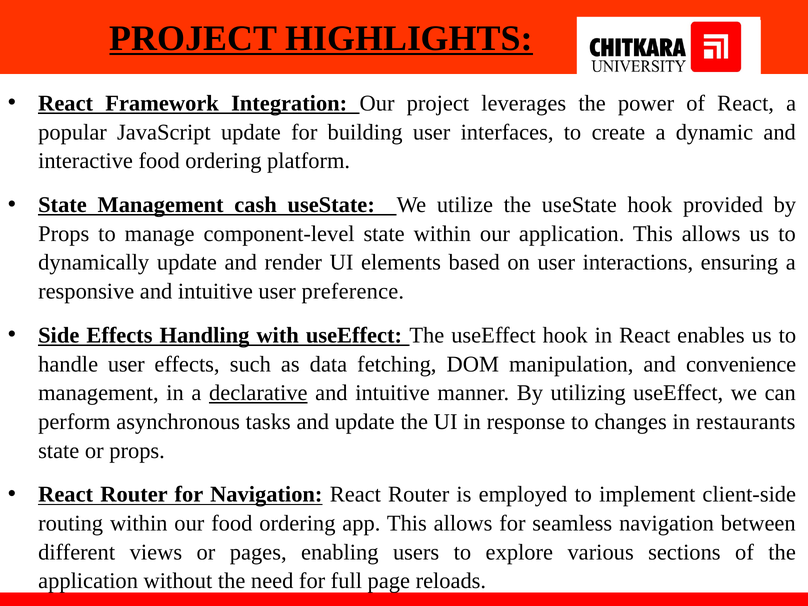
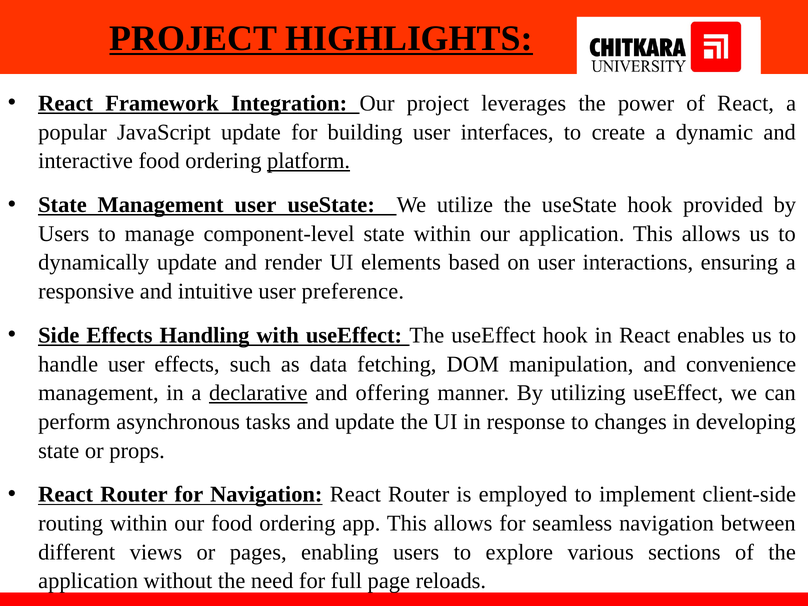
platform underline: none -> present
Management cash: cash -> user
Props at (64, 234): Props -> Users
intuitive at (393, 393): intuitive -> offering
restaurants: restaurants -> developing
